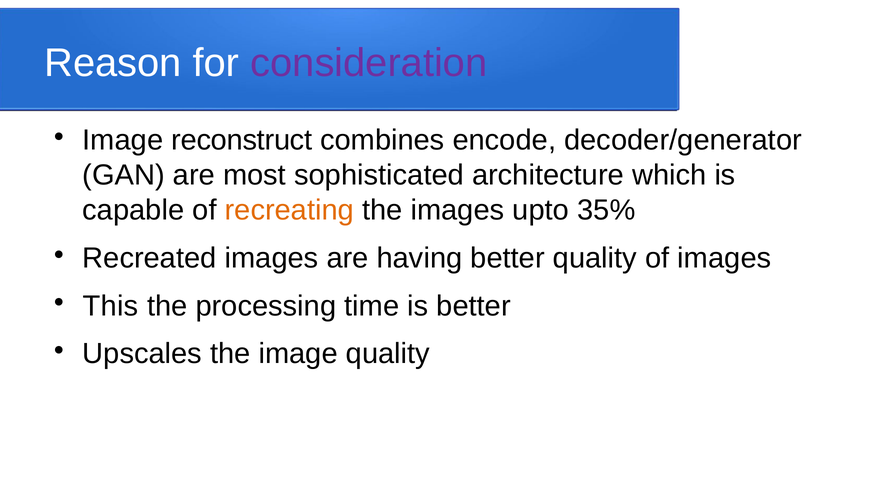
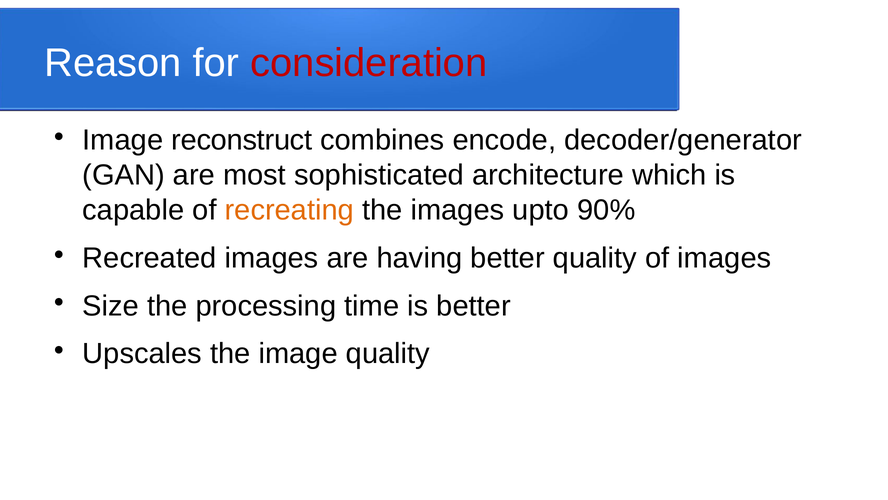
consideration colour: purple -> red
35%: 35% -> 90%
This: This -> Size
